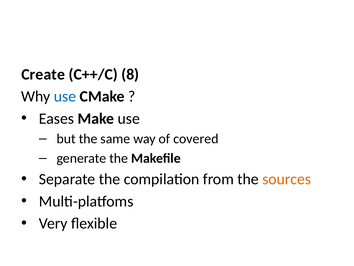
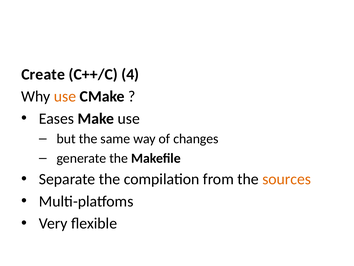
8: 8 -> 4
use at (65, 96) colour: blue -> orange
covered: covered -> changes
